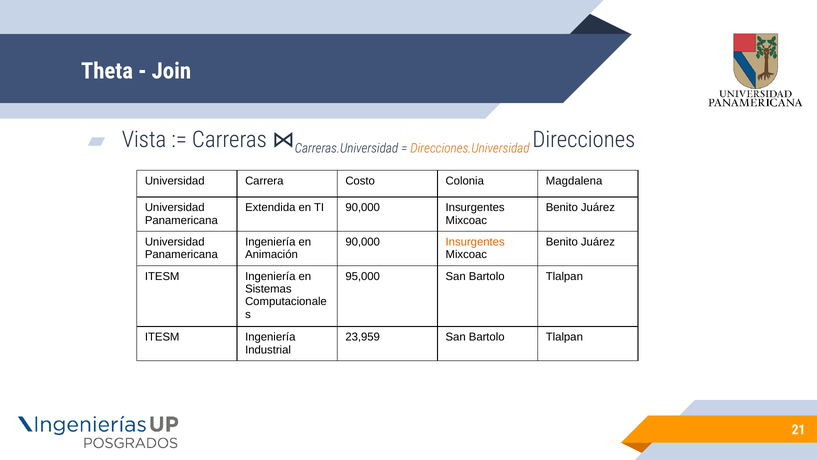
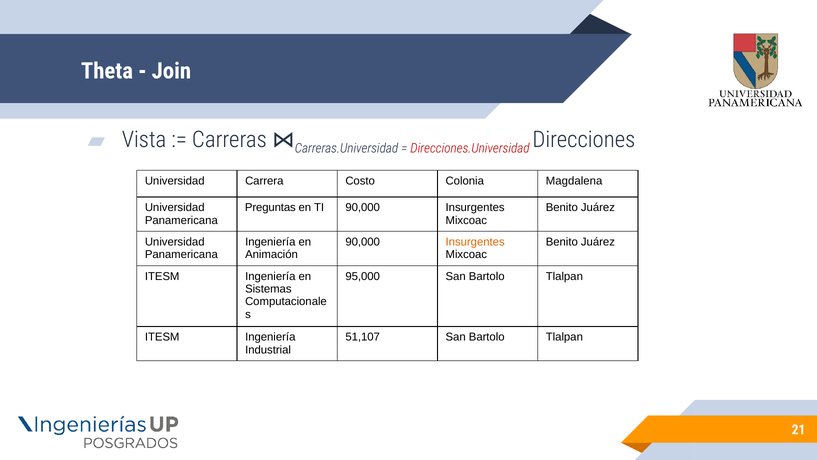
Direcciones.Universidad colour: orange -> red
Extendida: Extendida -> Preguntas
23,959: 23,959 -> 51,107
